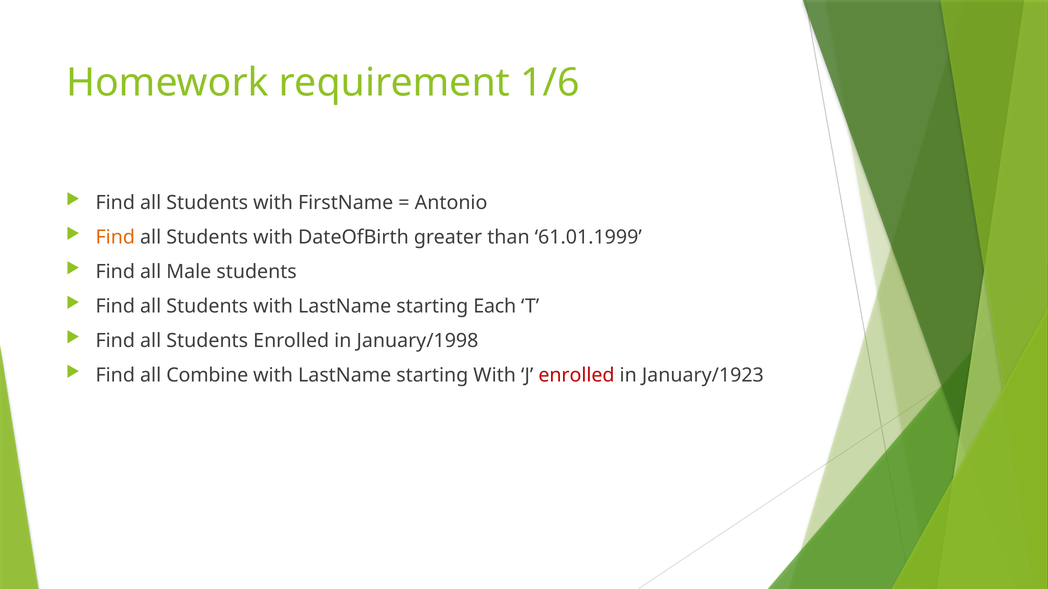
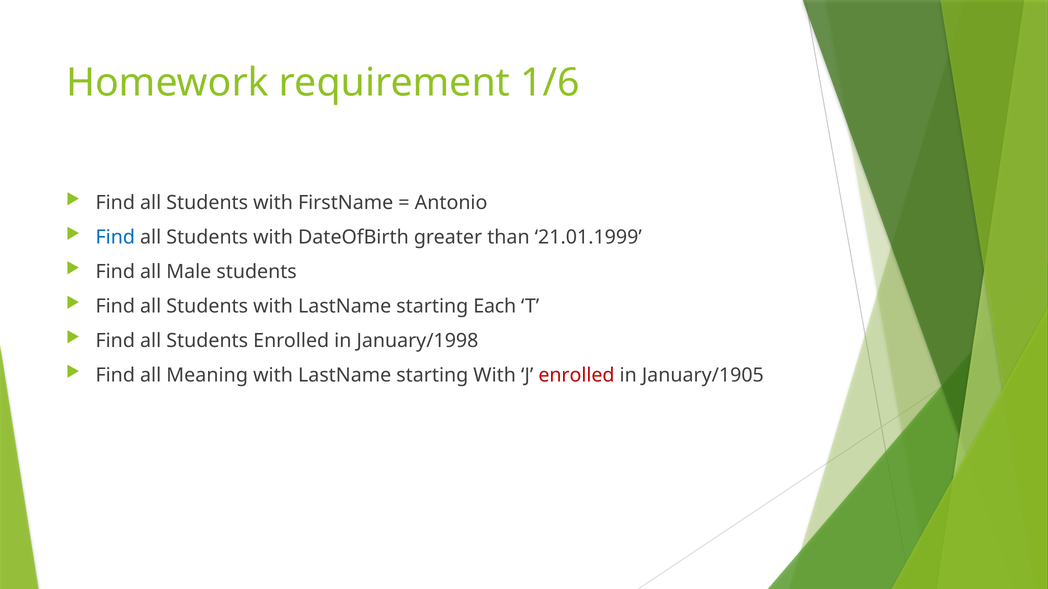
Find at (115, 237) colour: orange -> blue
61.01.1999: 61.01.1999 -> 21.01.1999
Combine: Combine -> Meaning
January/1923: January/1923 -> January/1905
